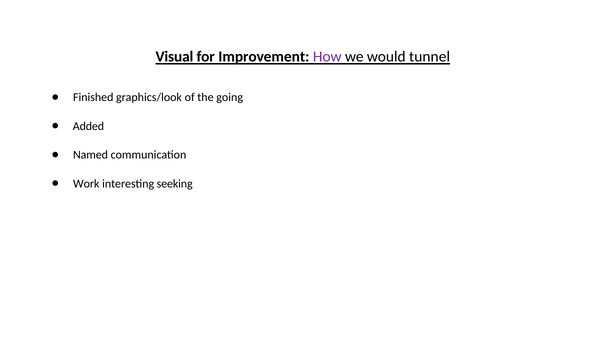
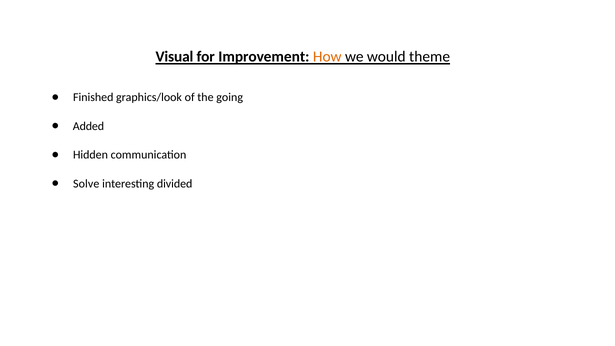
How colour: purple -> orange
tunnel: tunnel -> theme
Named: Named -> Hidden
Work: Work -> Solve
seeking: seeking -> divided
